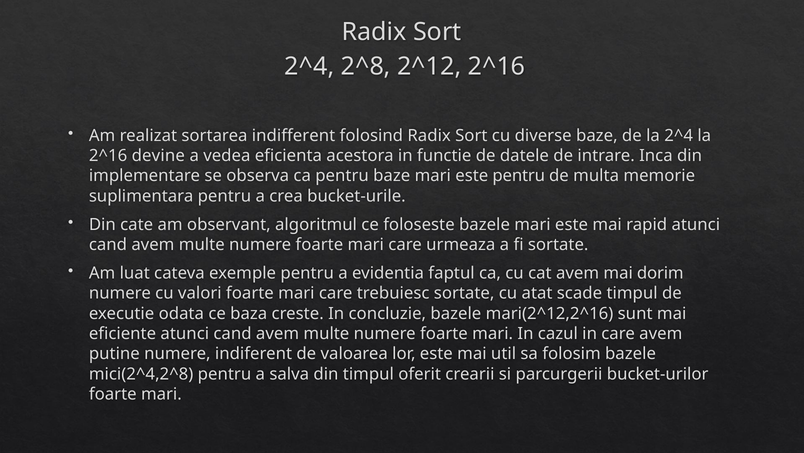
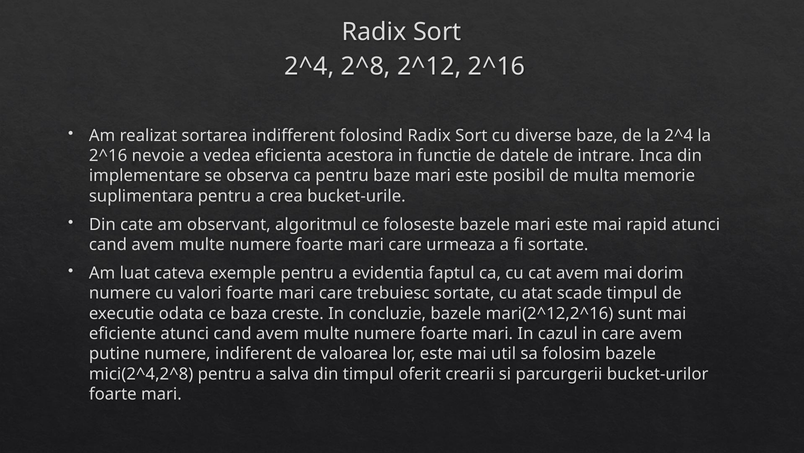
devine: devine -> nevoie
este pentru: pentru -> posibil
